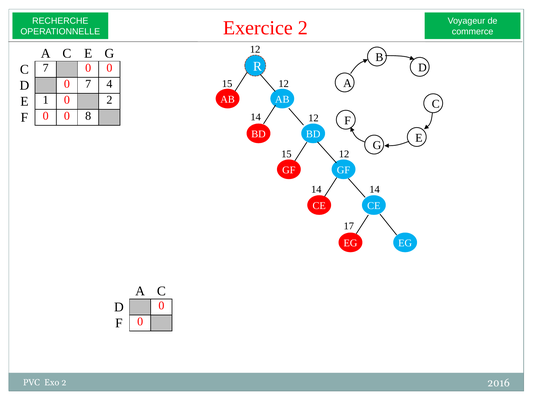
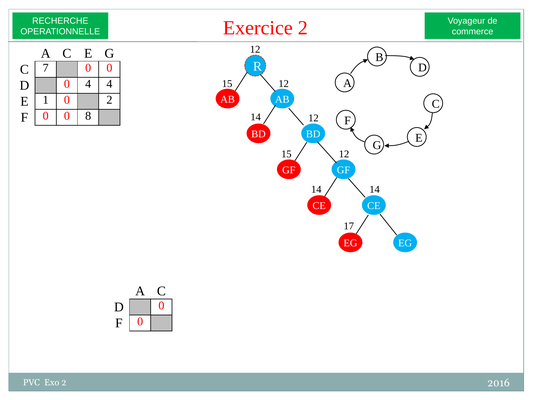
0 7: 7 -> 4
